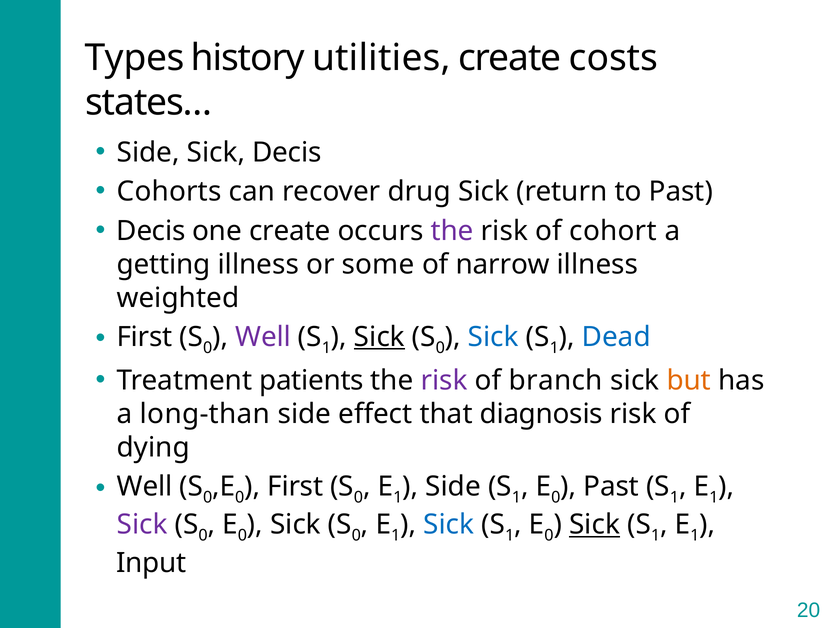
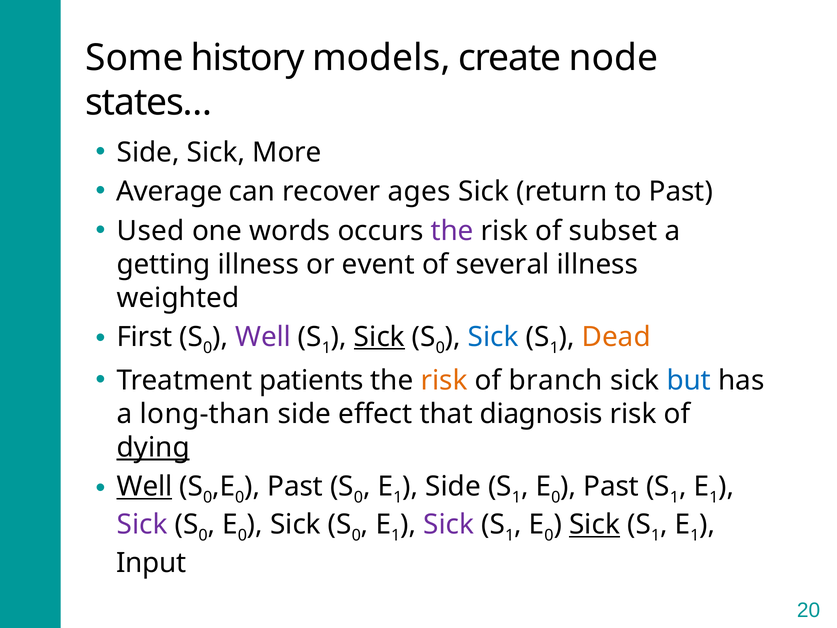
Types: Types -> Some
utilities: utilities -> models
costs: costs -> node
Sick Decis: Decis -> More
Cohorts: Cohorts -> Average
drug: drug -> ages
Decis at (151, 231): Decis -> Used
one create: create -> words
cohort: cohort -> subset
some: some -> event
narrow: narrow -> several
Dead colour: blue -> orange
risk at (444, 380) colour: purple -> orange
but colour: orange -> blue
dying underline: none -> present
Well at (145, 486) underline: none -> present
First at (295, 486): First -> Past
Sick at (449, 525) colour: blue -> purple
